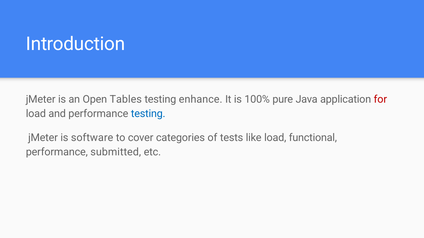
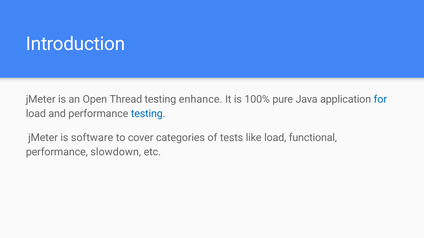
Tables: Tables -> Thread
for colour: red -> blue
submitted: submitted -> slowdown
